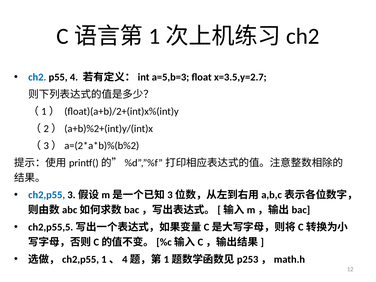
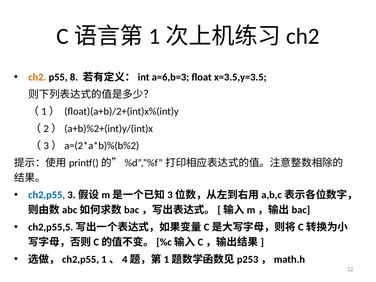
ch2 colour: blue -> orange
4: 4 -> 8
a=5,b=3: a=5,b=3 -> a=6,b=3
x=3.5,y=2.7: x=3.5,y=2.7 -> x=3.5,y=3.5
